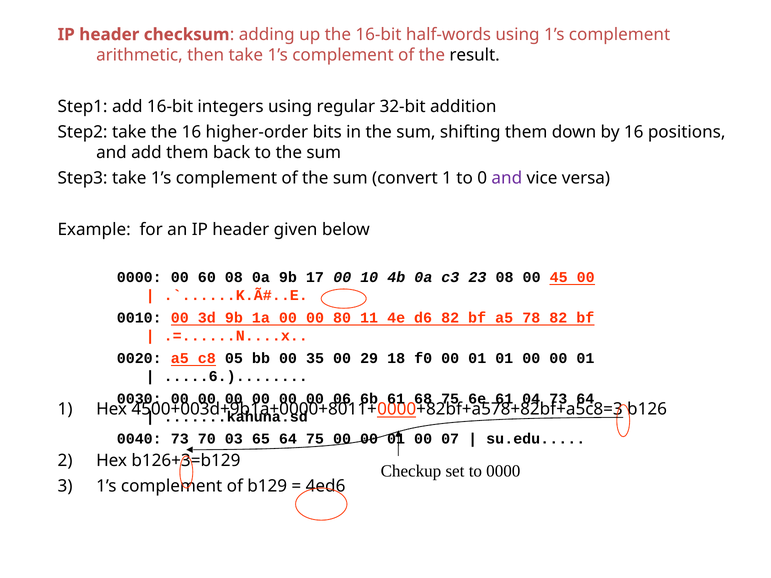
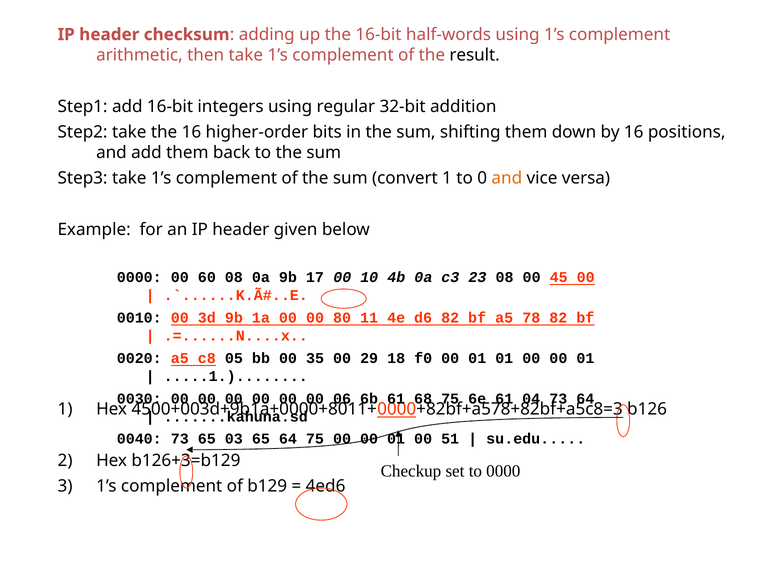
and at (507, 178) colour: purple -> orange
.....6: .....6 -> .....1
73 70: 70 -> 65
07: 07 -> 51
